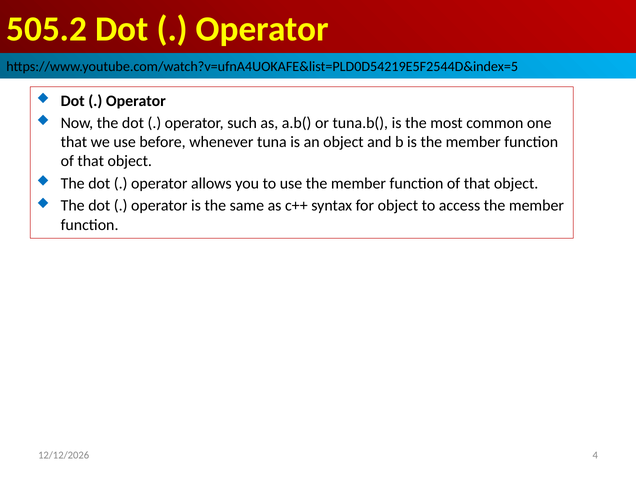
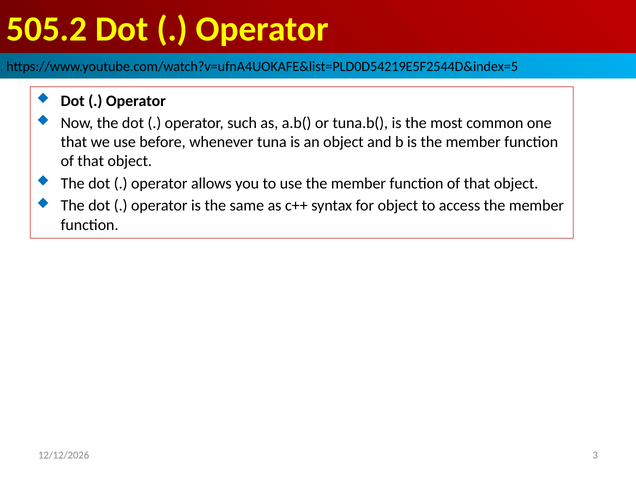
4: 4 -> 3
